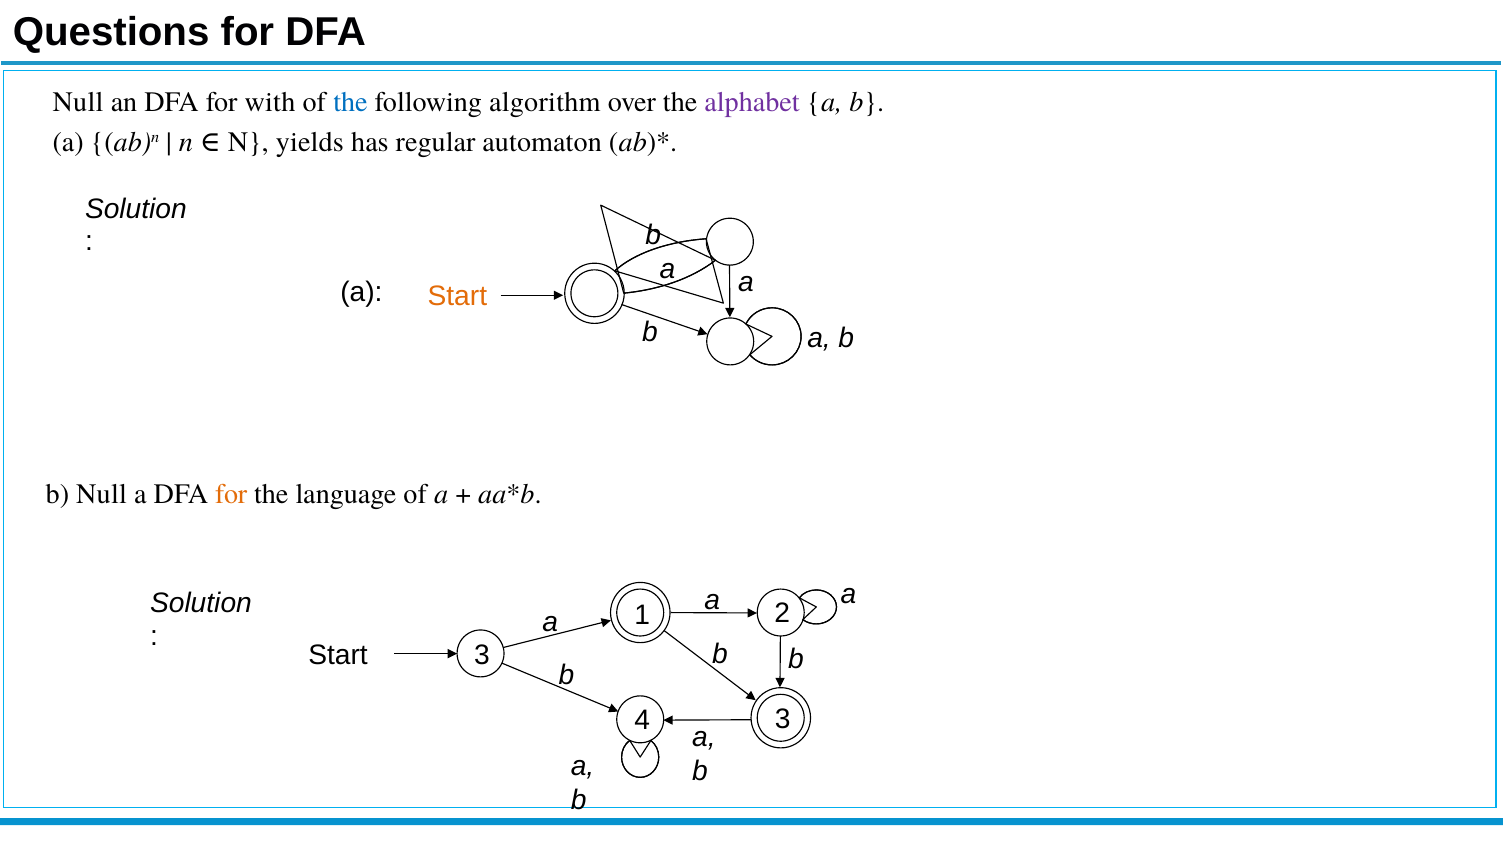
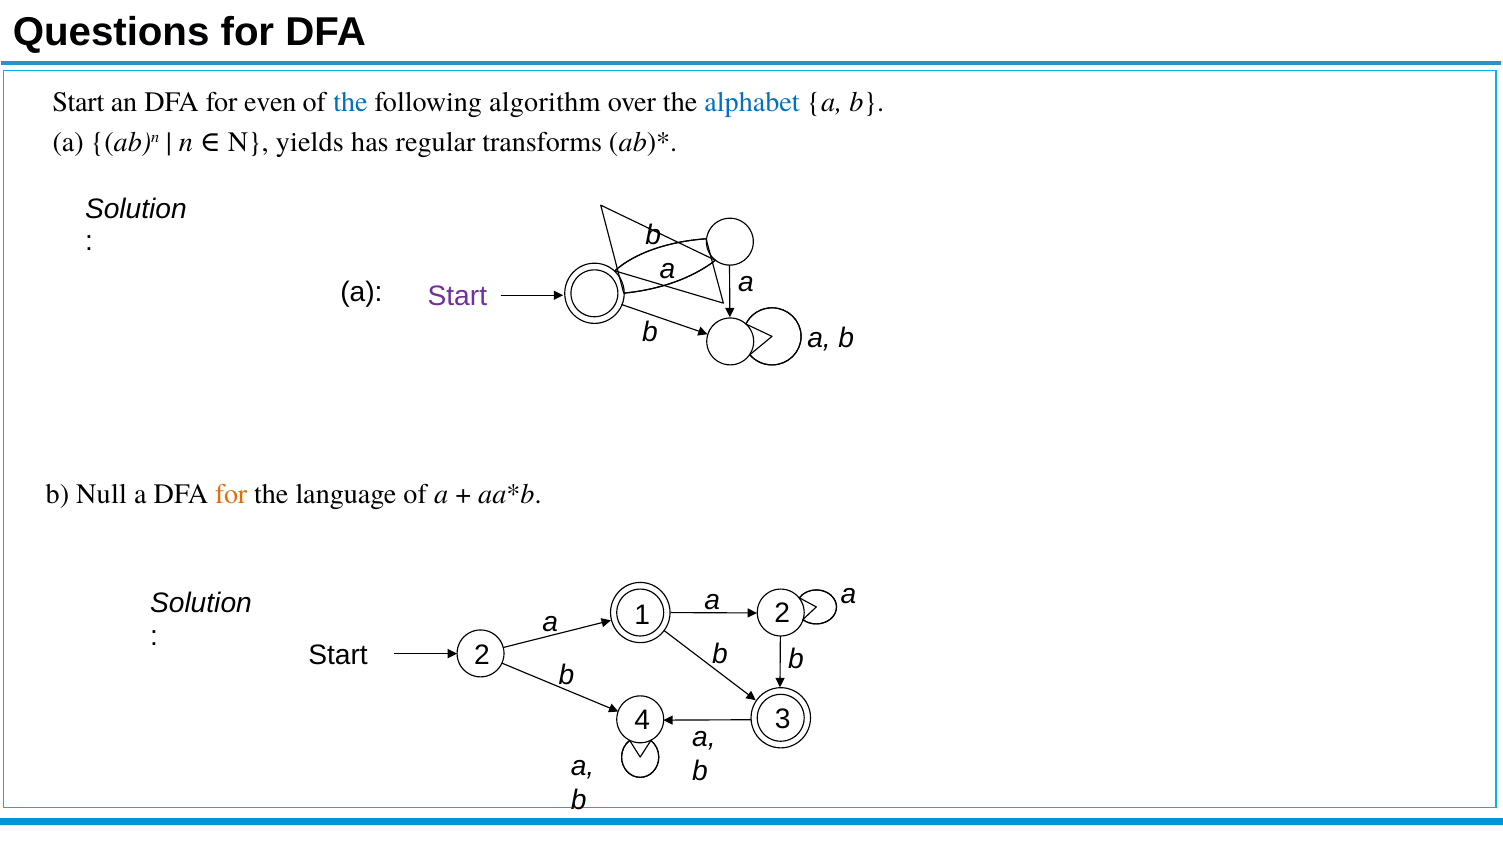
Null at (78, 103): Null -> Start
with: with -> even
alphabet colour: purple -> blue
automaton: automaton -> transforms
Start at (457, 297) colour: orange -> purple
Start 3: 3 -> 2
